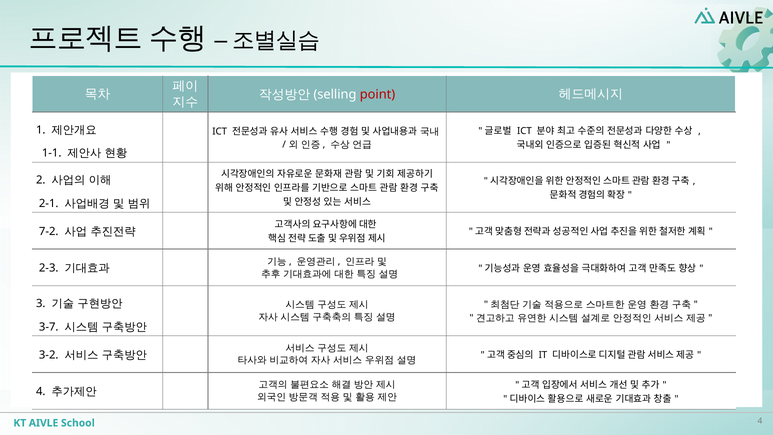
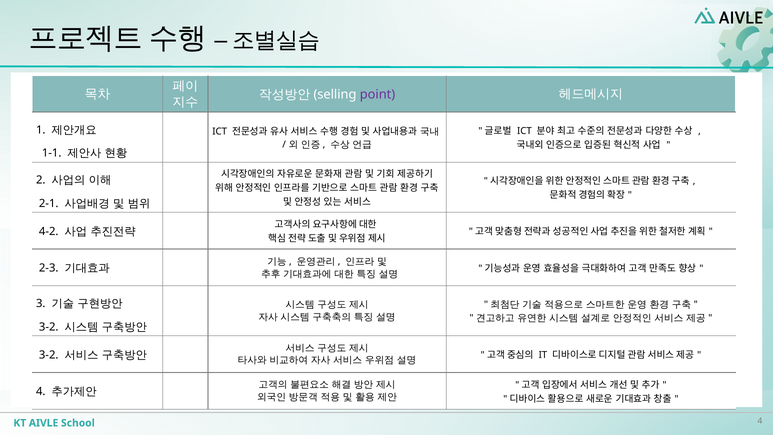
point colour: red -> purple
7-2: 7-2 -> 4-2
3-7 at (49, 327): 3-7 -> 3-2
